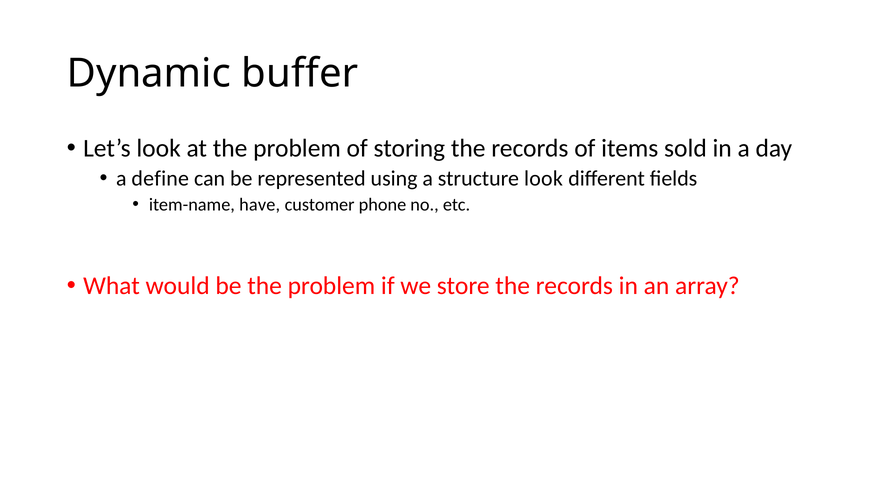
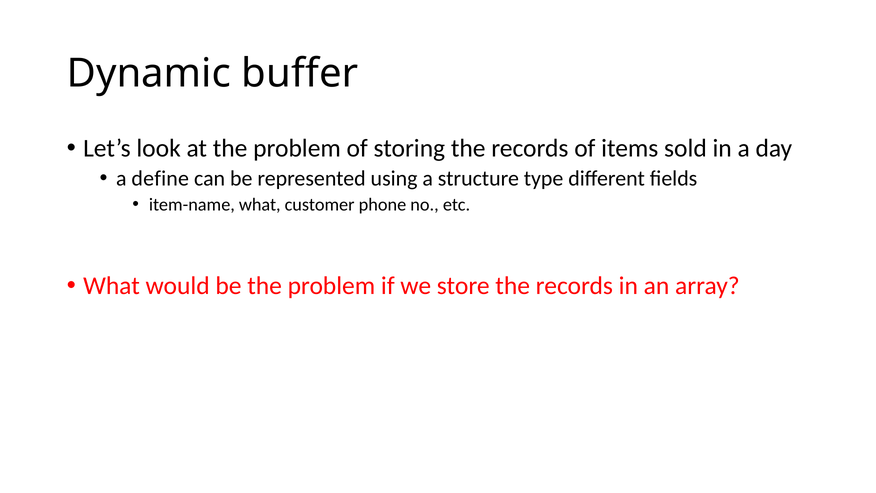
structure look: look -> type
item-name have: have -> what
